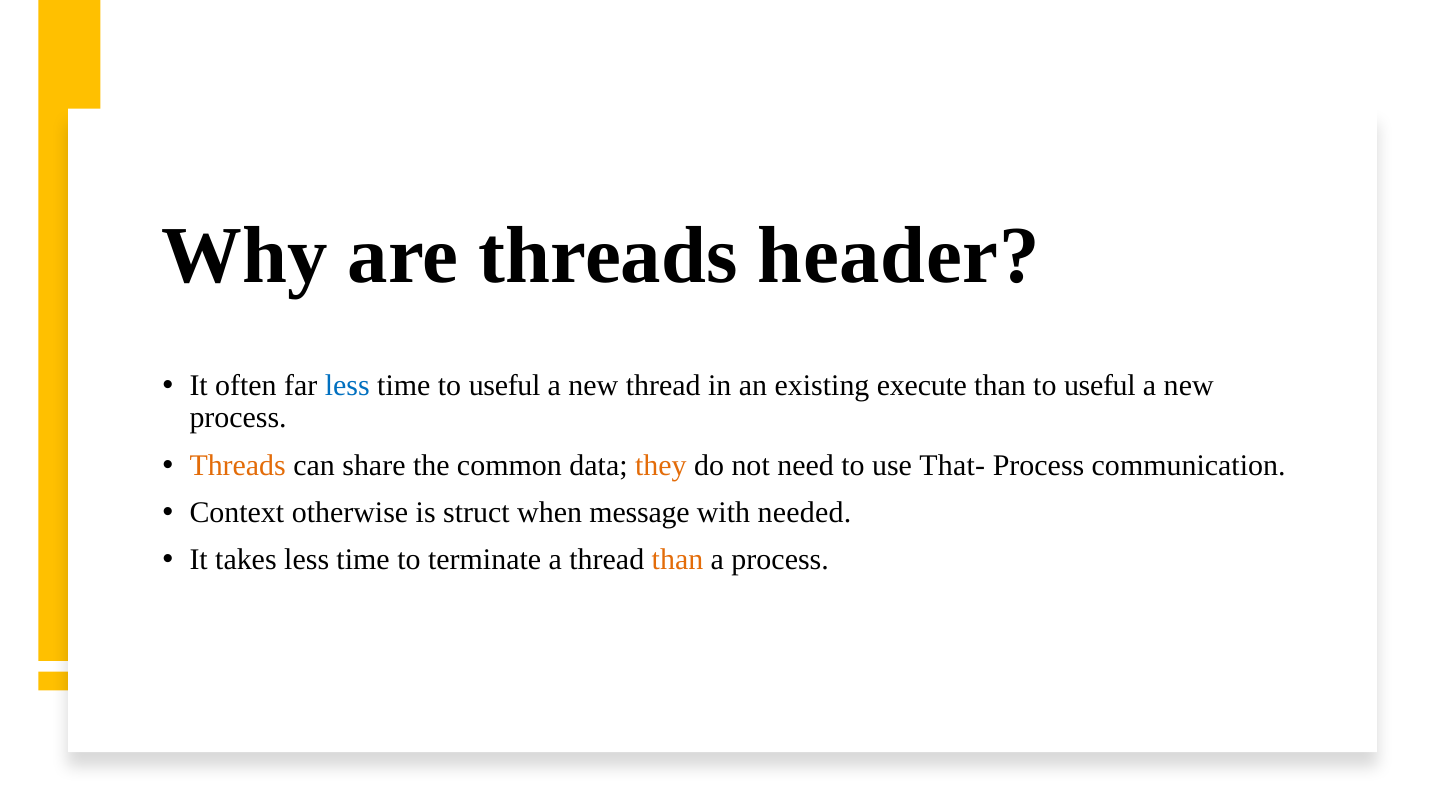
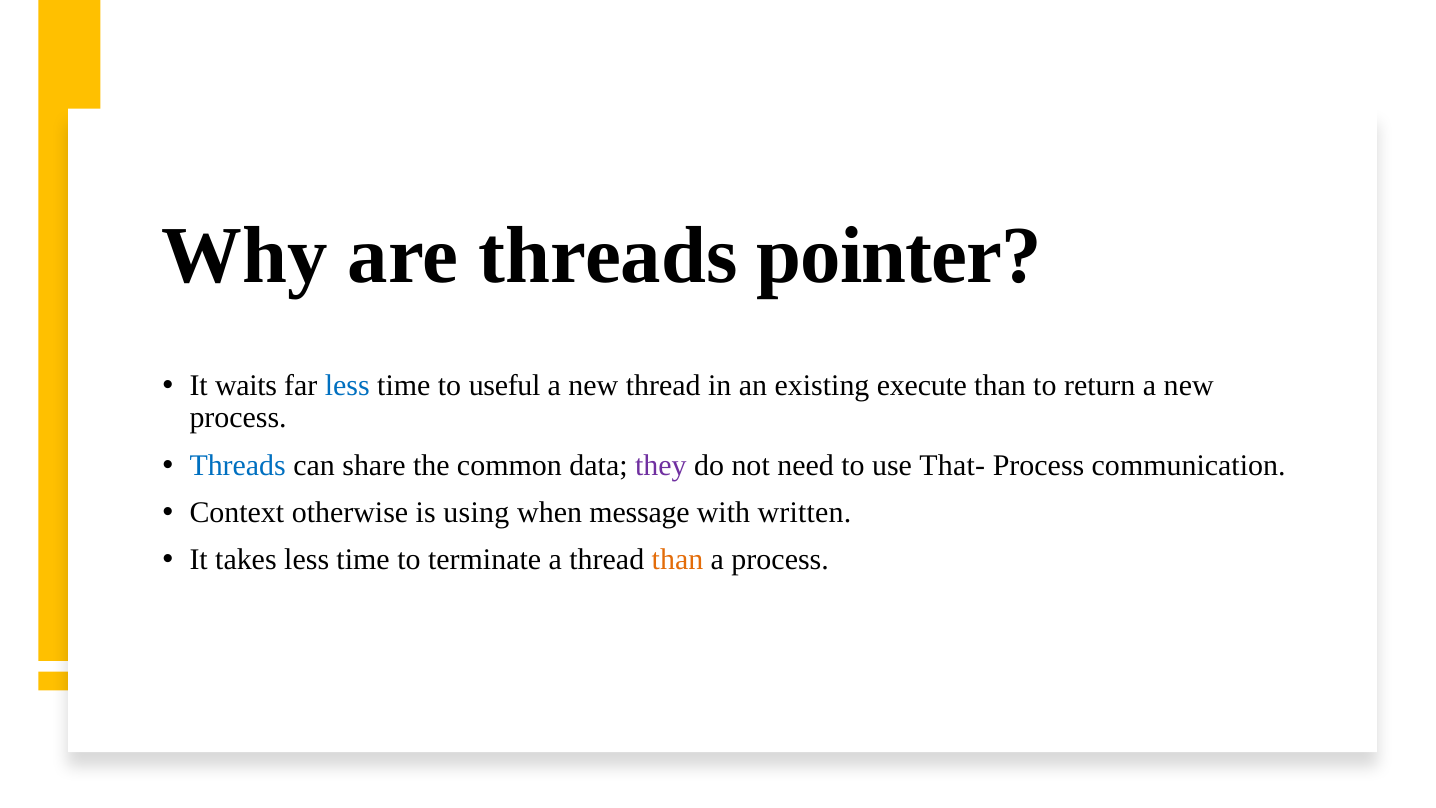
header: header -> pointer
often: often -> waits
than to useful: useful -> return
Threads at (238, 465) colour: orange -> blue
they colour: orange -> purple
struct: struct -> using
needed: needed -> written
